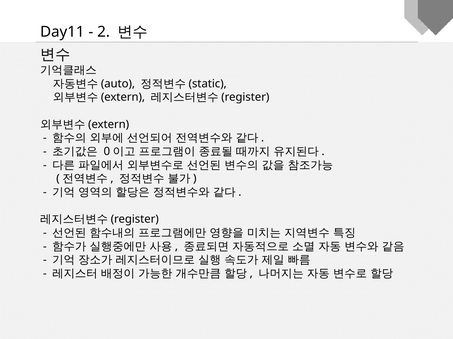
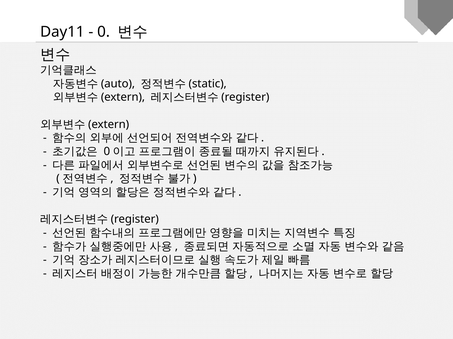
2: 2 -> 0
